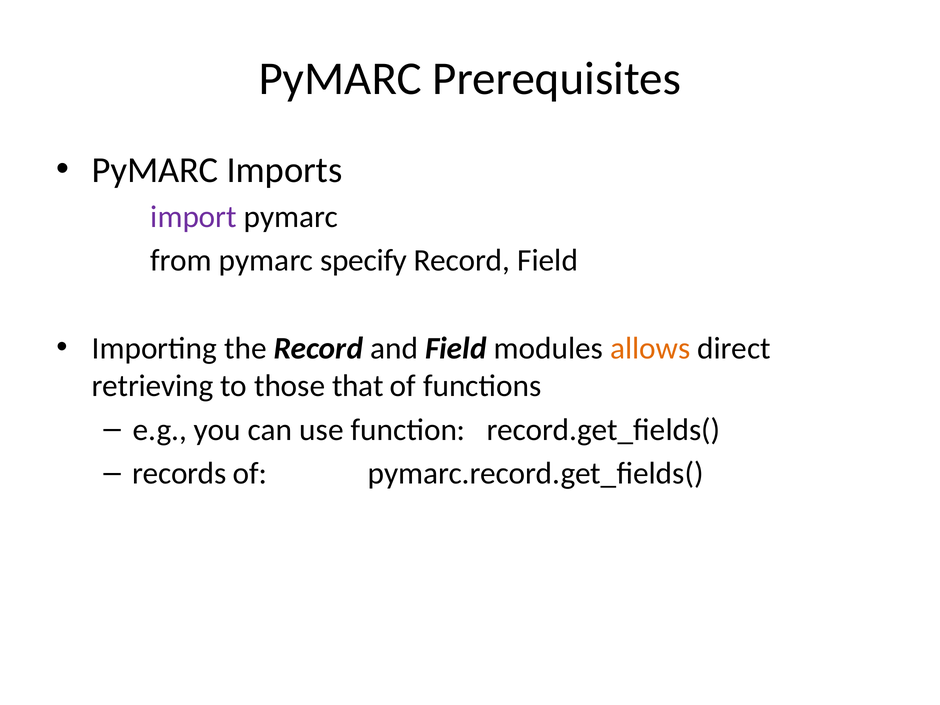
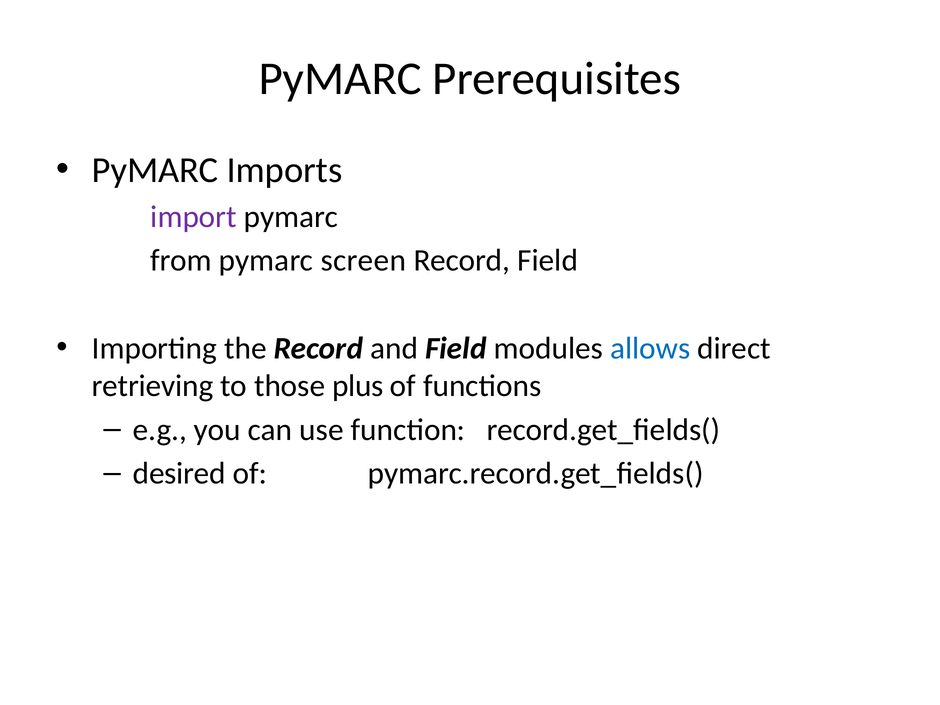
specify: specify -> screen
allows colour: orange -> blue
that: that -> plus
records: records -> desired
